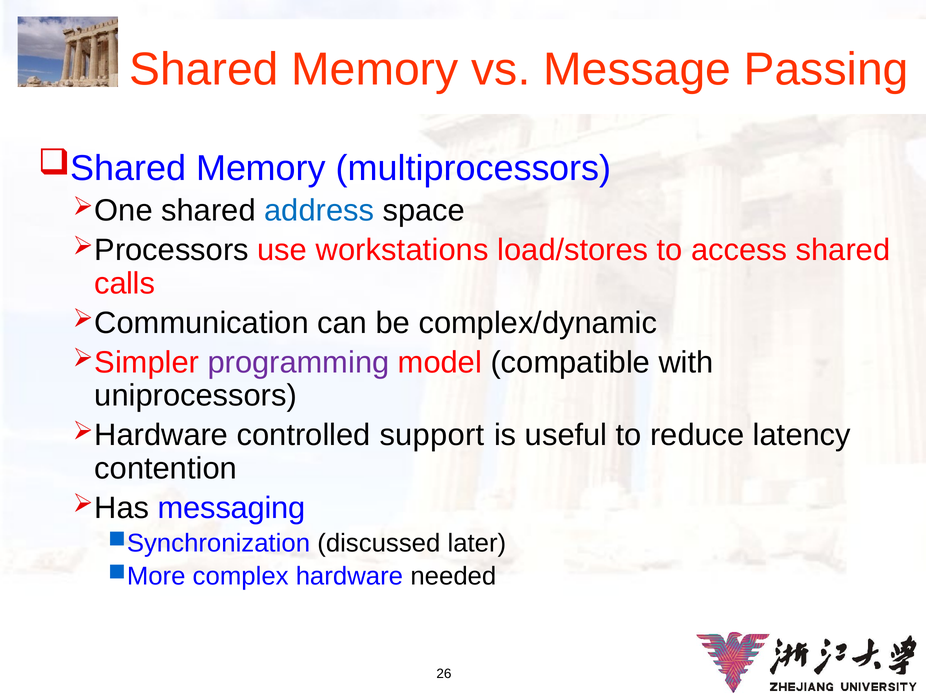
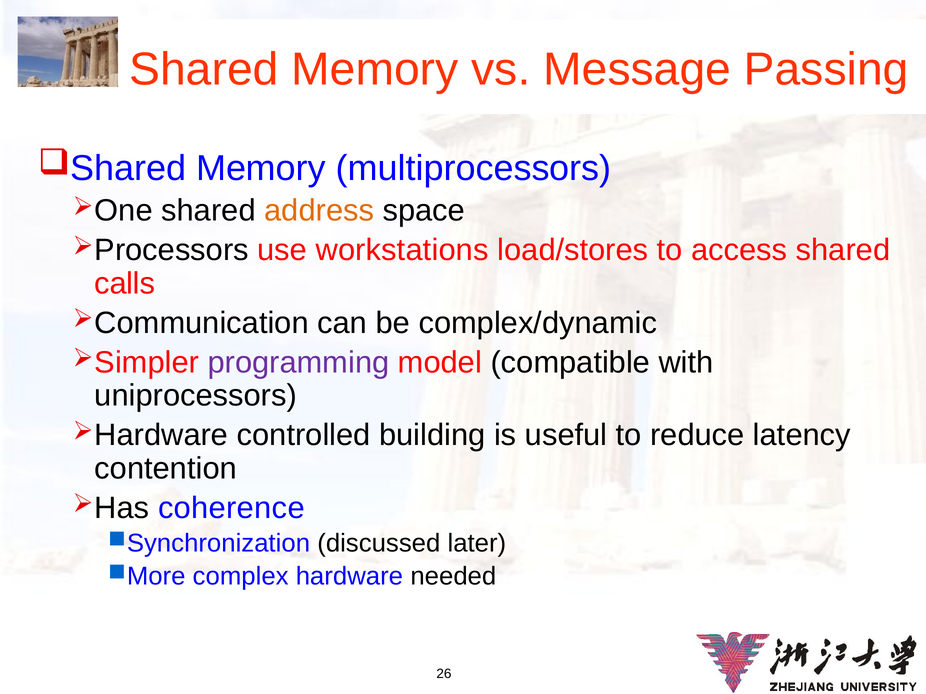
address colour: blue -> orange
support: support -> building
messaging: messaging -> coherence
